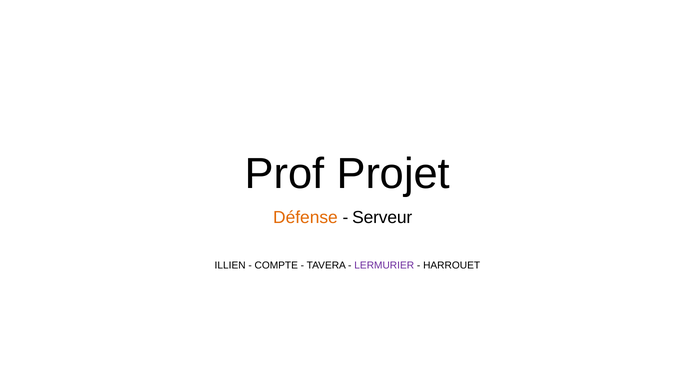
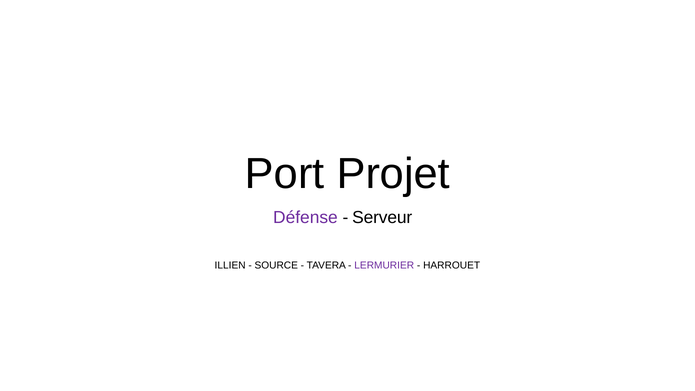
Prof: Prof -> Port
Défense colour: orange -> purple
COMPTE: COMPTE -> SOURCE
